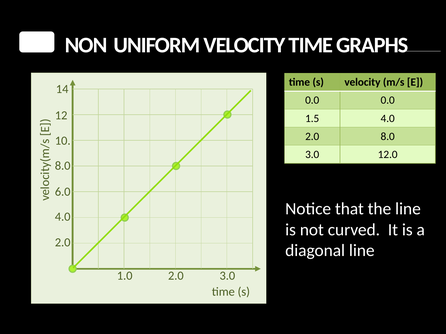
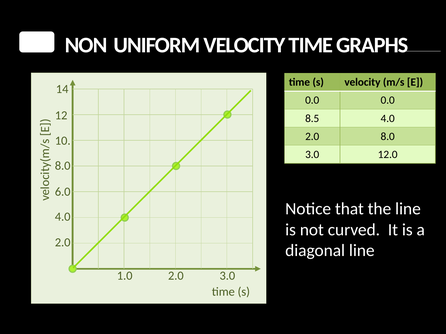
1.5: 1.5 -> 8.5
